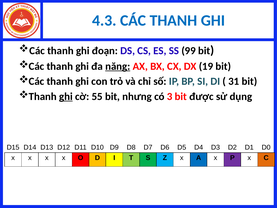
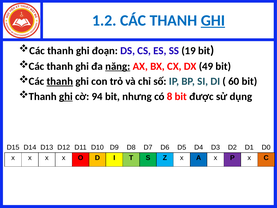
4.3: 4.3 -> 1.2
GHI at (213, 20) underline: none -> present
99: 99 -> 19
19: 19 -> 49
thanh at (60, 81) underline: none -> present
31: 31 -> 60
55: 55 -> 94
3: 3 -> 8
